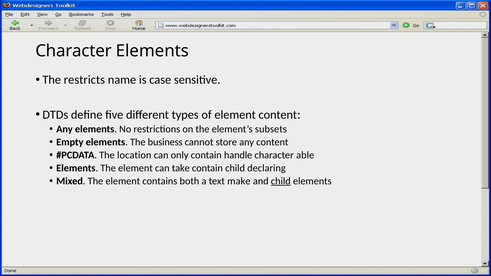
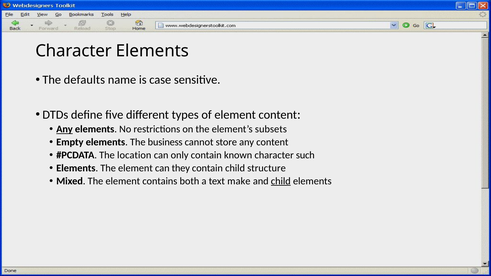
restricts: restricts -> defaults
Any at (65, 129) underline: none -> present
handle: handle -> known
able: able -> such
take: take -> they
declaring: declaring -> structure
